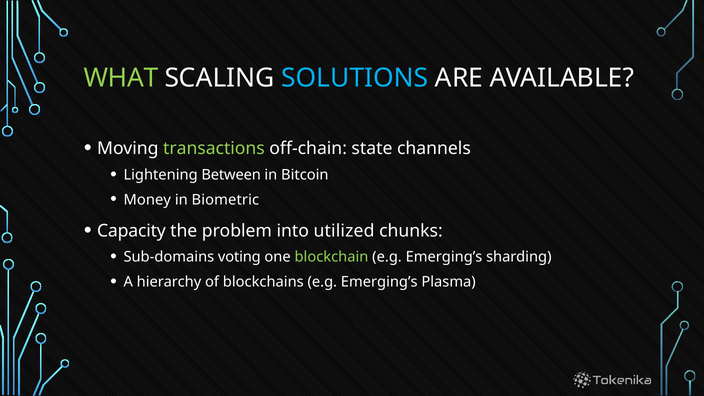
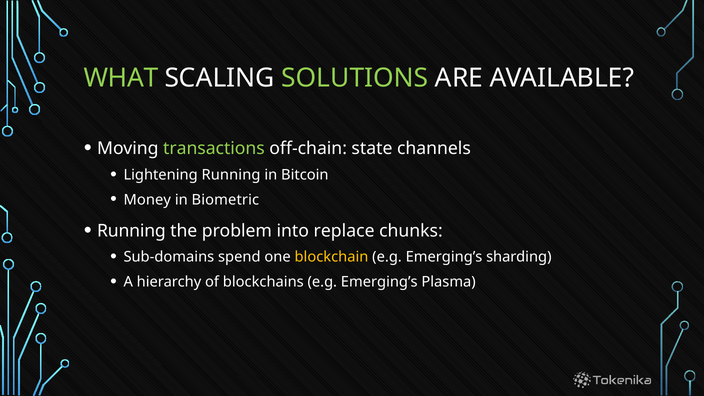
SOLUTIONS colour: light blue -> light green
Lightening Between: Between -> Running
Capacity at (131, 231): Capacity -> Running
utilized: utilized -> replace
voting: voting -> spend
blockchain colour: light green -> yellow
